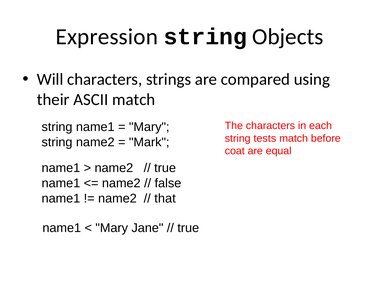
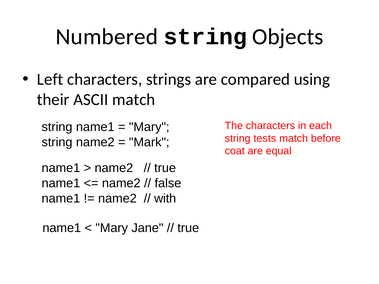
Expression: Expression -> Numbered
Will: Will -> Left
that: that -> with
